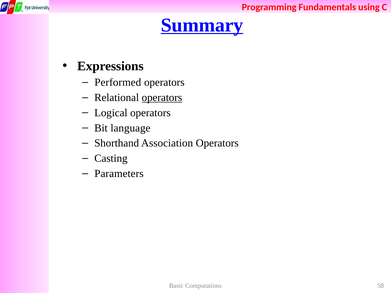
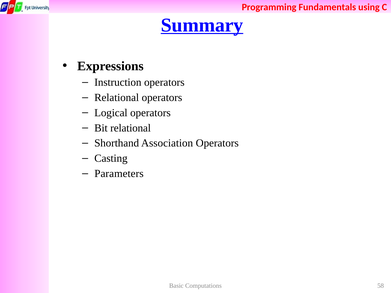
Performed: Performed -> Instruction
operators at (162, 98) underline: present -> none
Bit language: language -> relational
